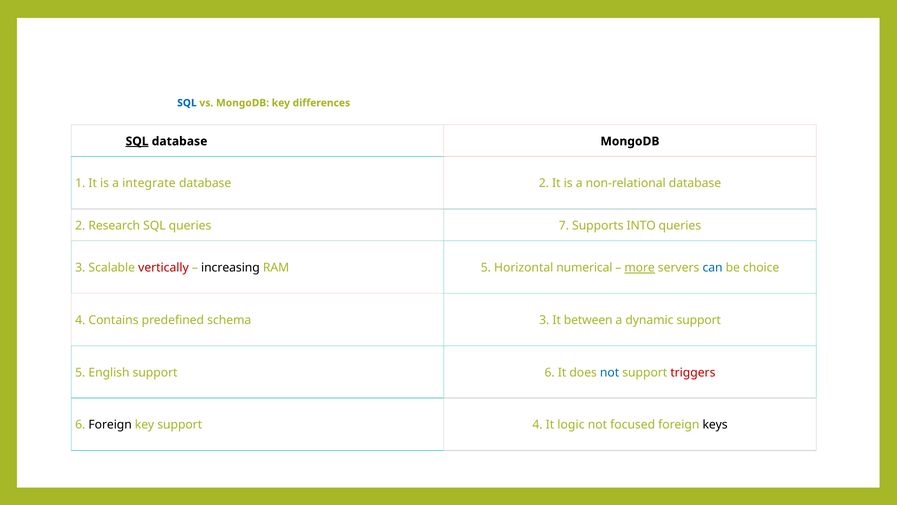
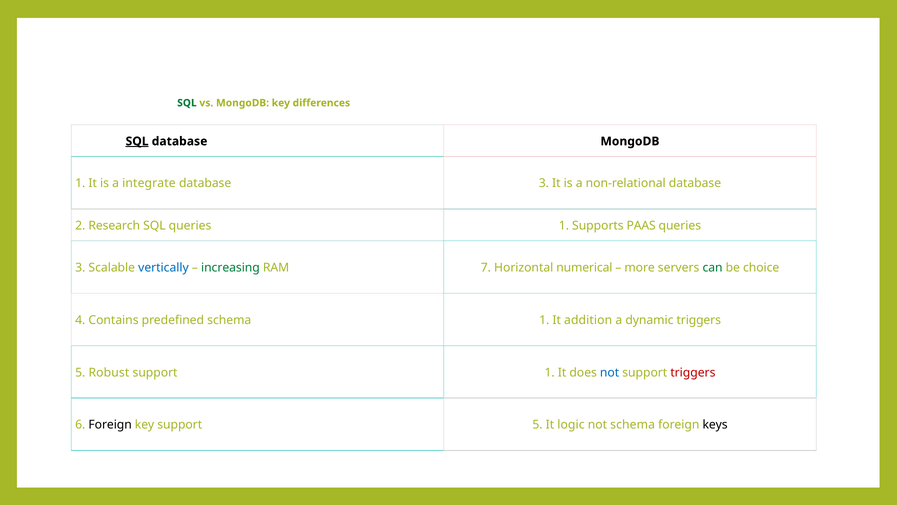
SQL at (187, 103) colour: blue -> green
2 at (544, 183): 2 -> 3
queries 7: 7 -> 1
INTO: INTO -> PAAS
vertically colour: red -> blue
increasing colour: black -> green
RAM 5: 5 -> 7
more underline: present -> none
can colour: blue -> green
schema 3: 3 -> 1
between: between -> addition
dynamic support: support -> triggers
English: English -> Robust
support 6: 6 -> 1
support 4: 4 -> 5
not focused: focused -> schema
